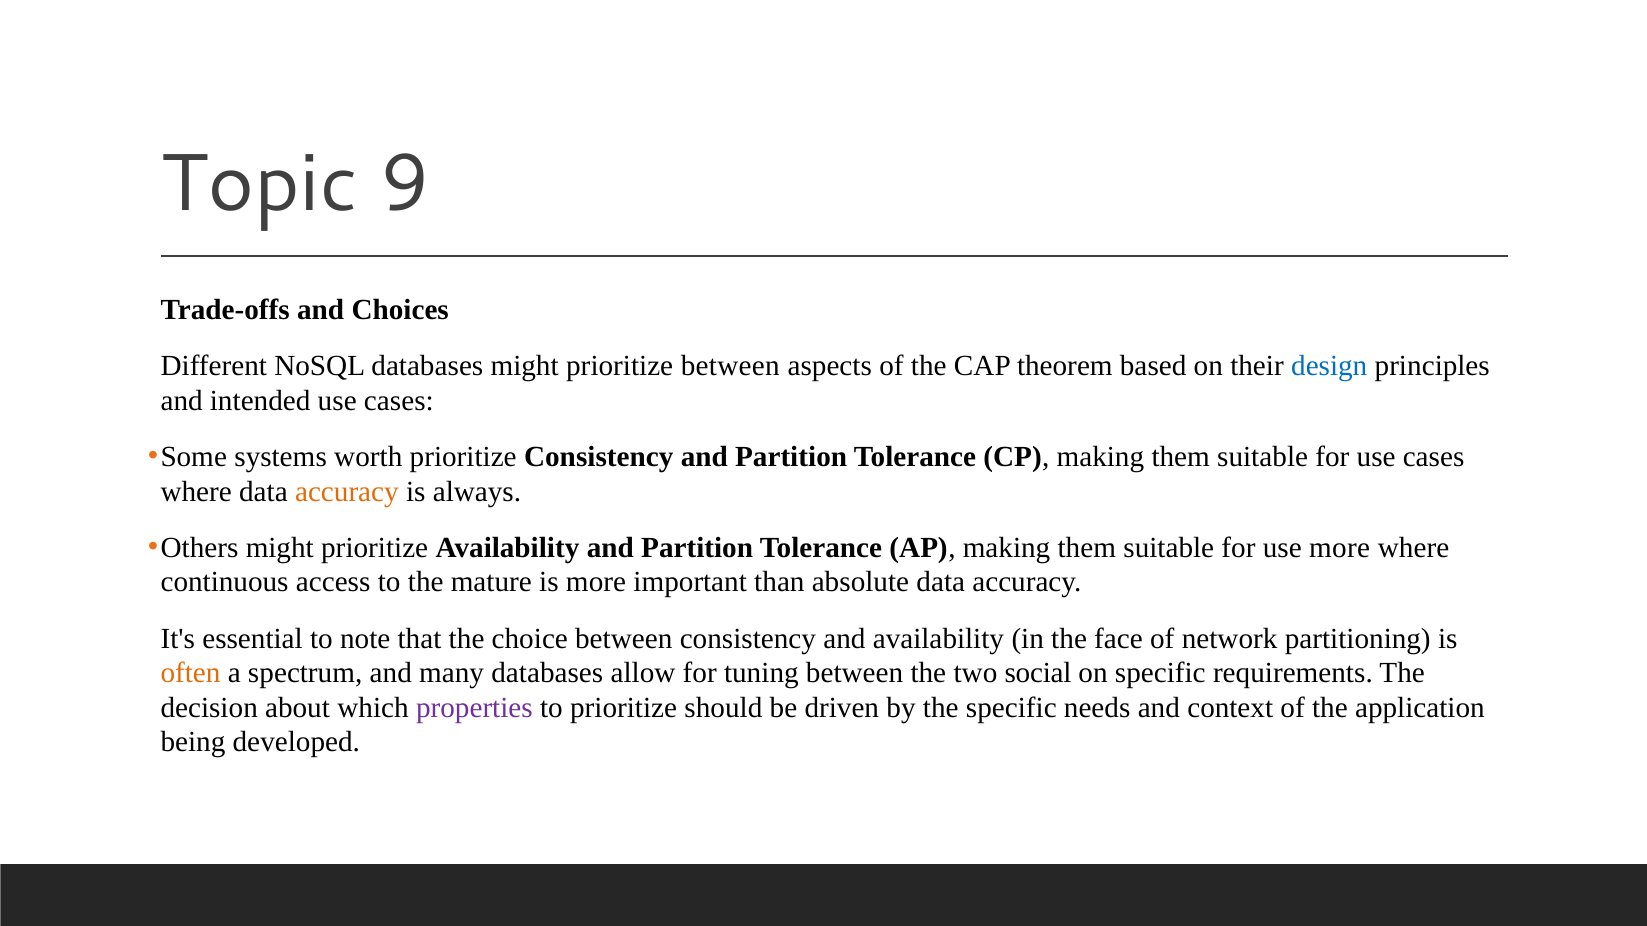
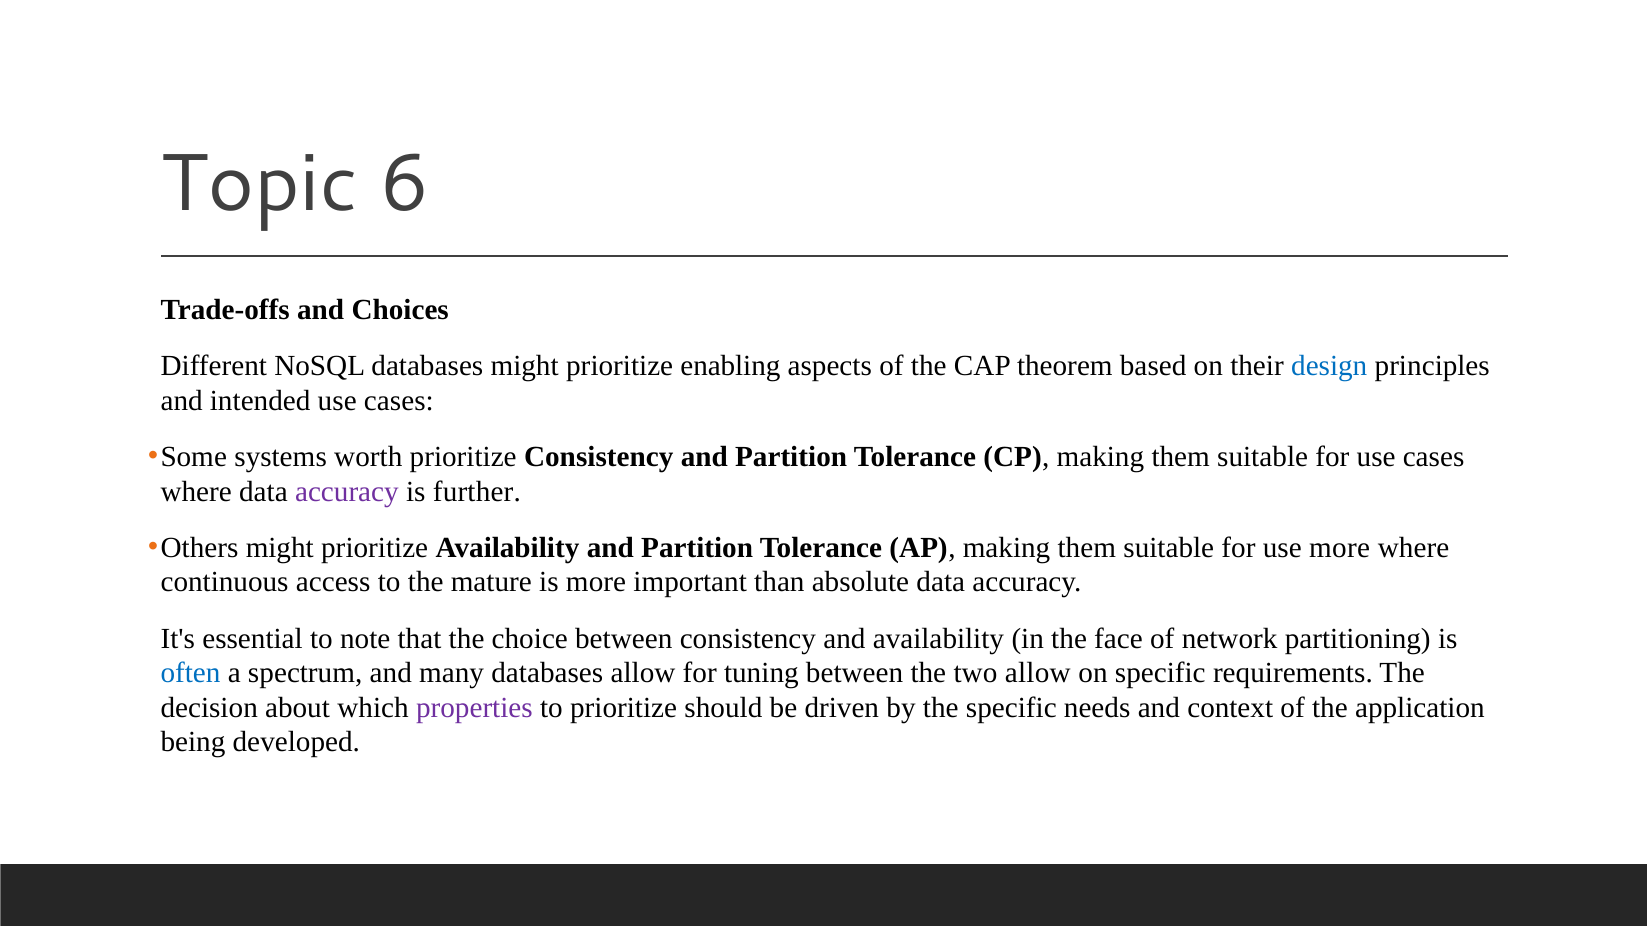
9: 9 -> 6
prioritize between: between -> enabling
accuracy at (347, 492) colour: orange -> purple
always: always -> further
often colour: orange -> blue
two social: social -> allow
